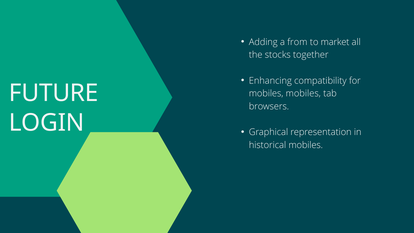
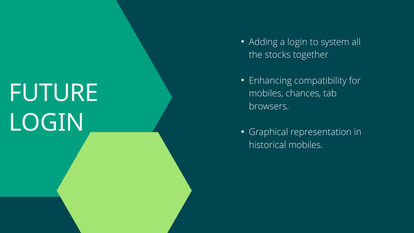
a from: from -> login
market: market -> system
mobiles mobiles: mobiles -> chances
